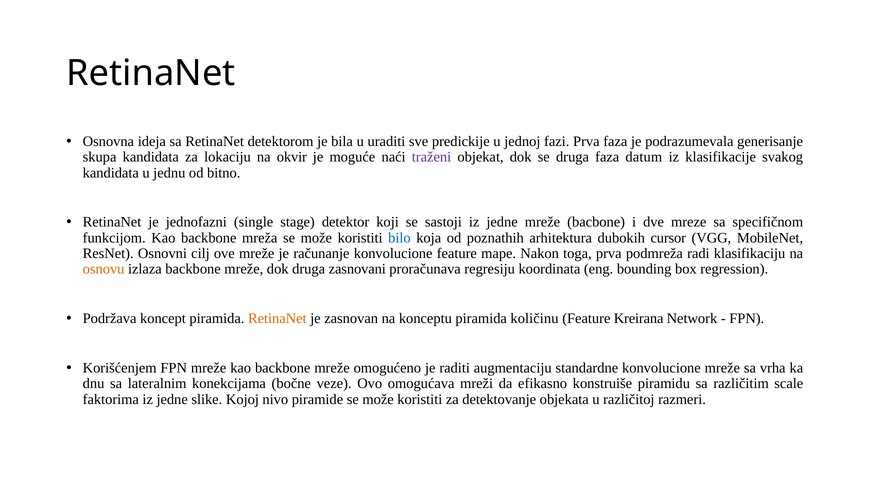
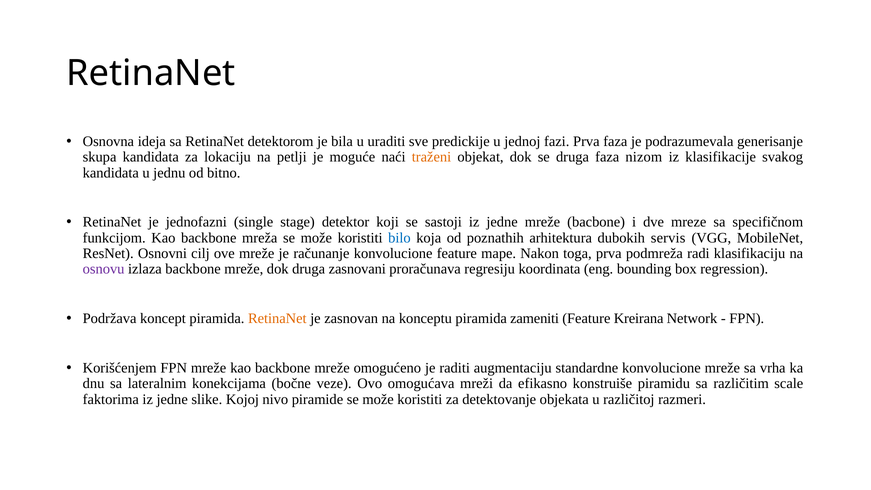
okvir: okvir -> petlji
traženi colour: purple -> orange
datum: datum -> nizom
cursor: cursor -> servis
osnovu colour: orange -> purple
količinu: količinu -> zameniti
